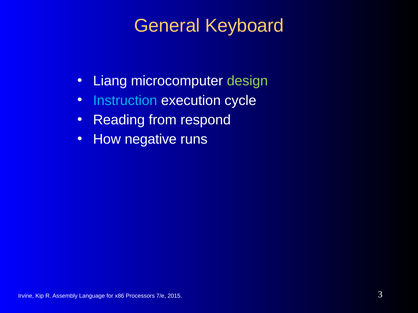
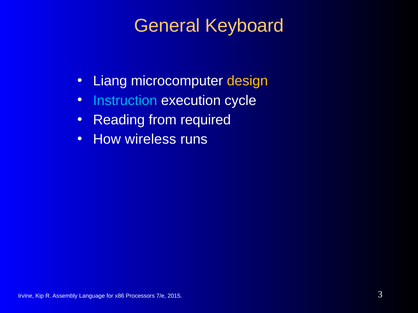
design colour: light green -> yellow
respond: respond -> required
negative: negative -> wireless
